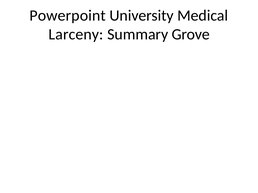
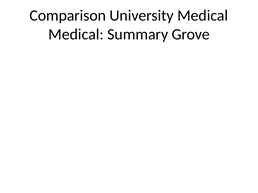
Powerpoint: Powerpoint -> Comparison
Larceny at (76, 34): Larceny -> Medical
